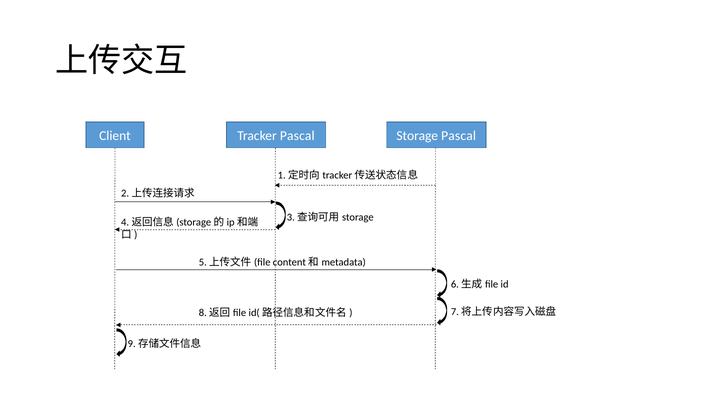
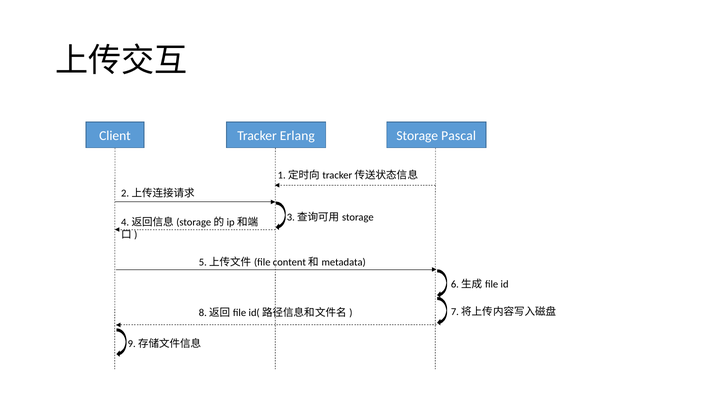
Tracker Pascal: Pascal -> Erlang
